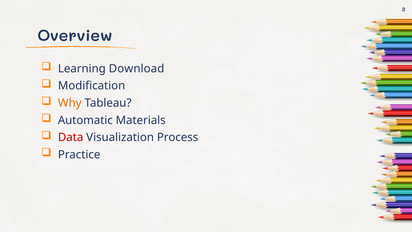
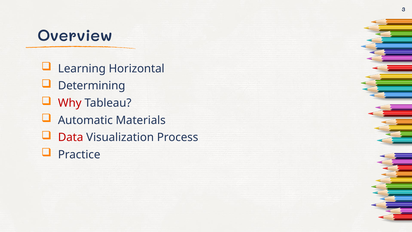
Download: Download -> Horizontal
Modification: Modification -> Determining
Why colour: orange -> red
